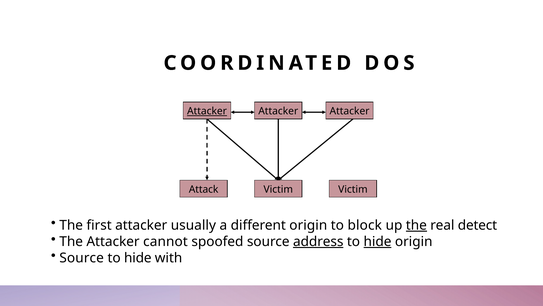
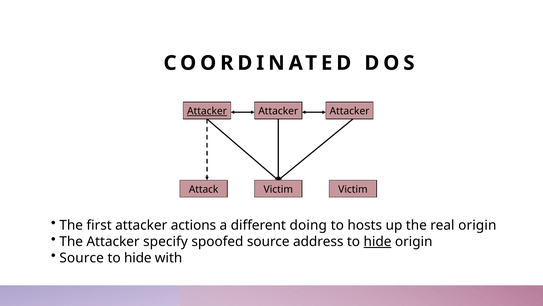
usually: usually -> actions
different origin: origin -> doing
block: block -> hosts
the at (416, 225) underline: present -> none
real detect: detect -> origin
cannot: cannot -> specify
address underline: present -> none
